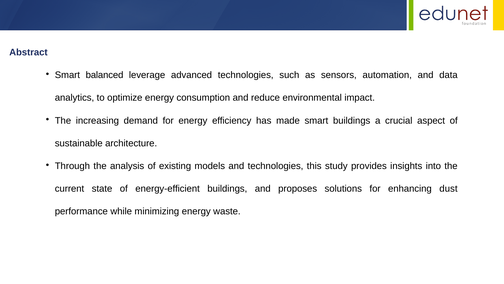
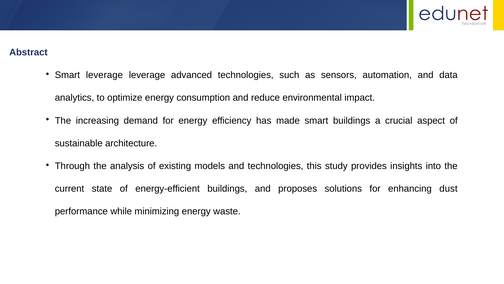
Smart balanced: balanced -> leverage
